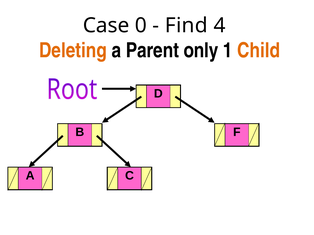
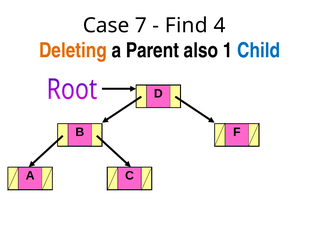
0: 0 -> 7
only: only -> also
Child colour: orange -> blue
